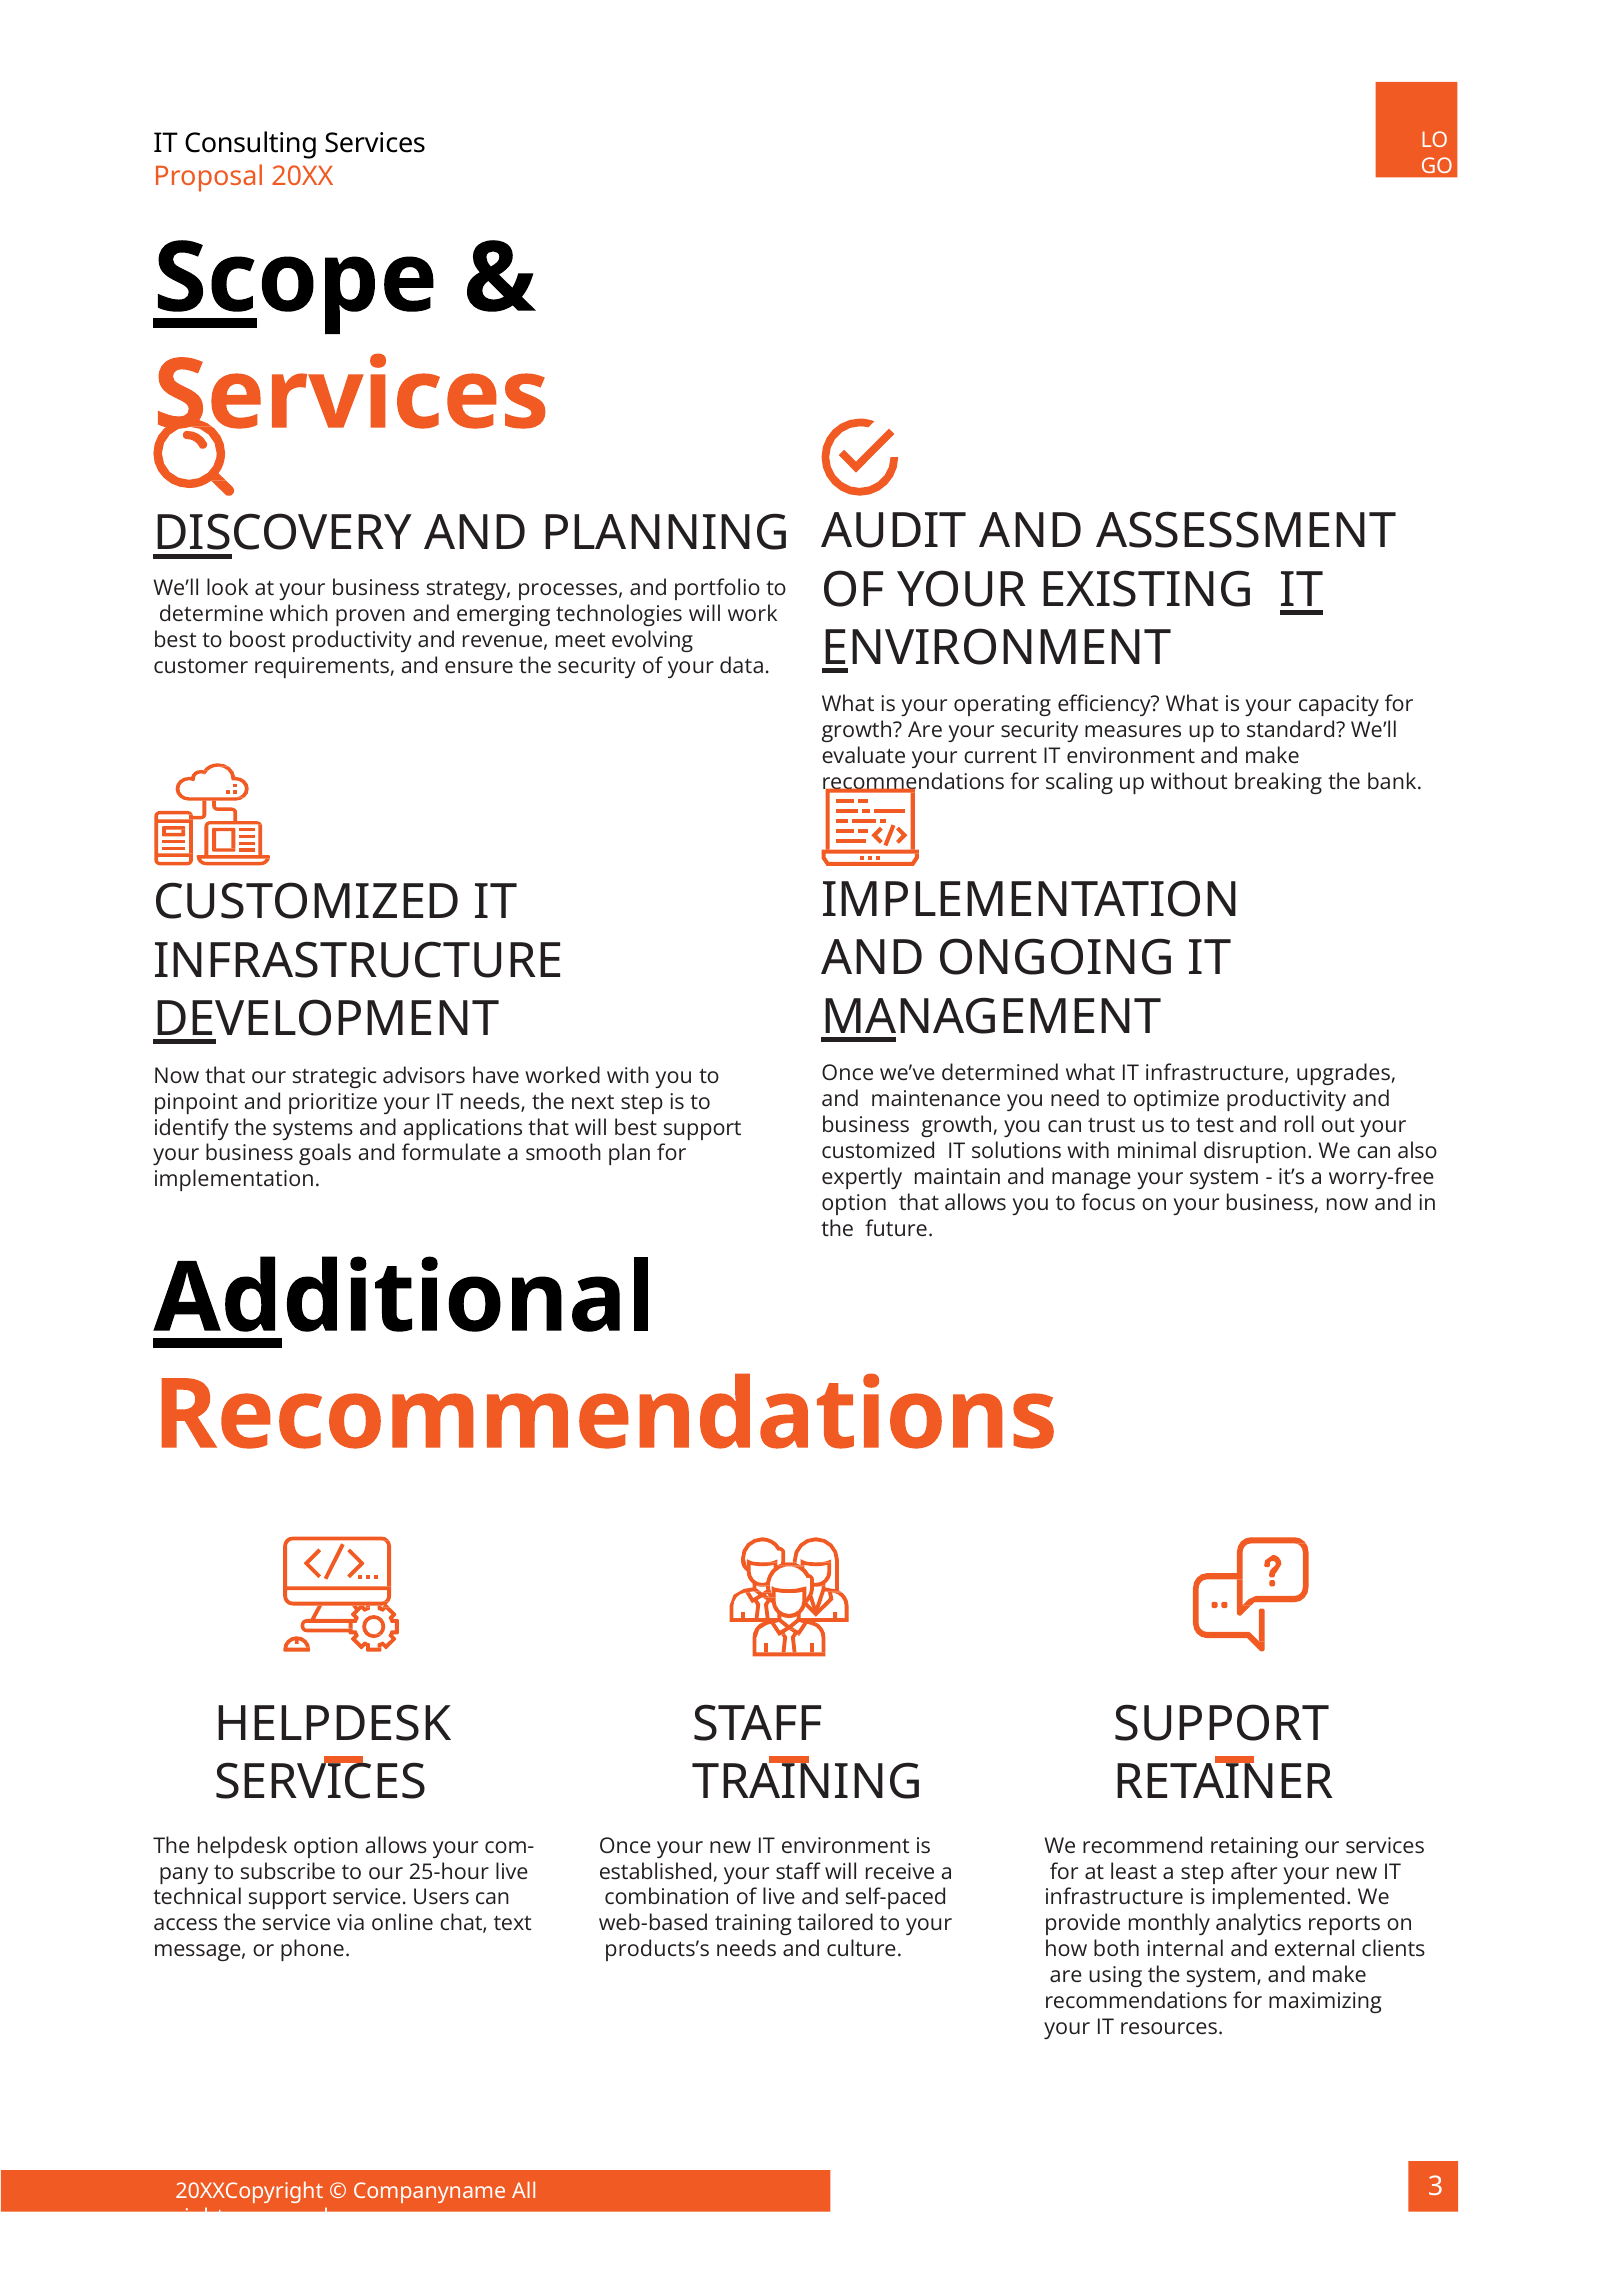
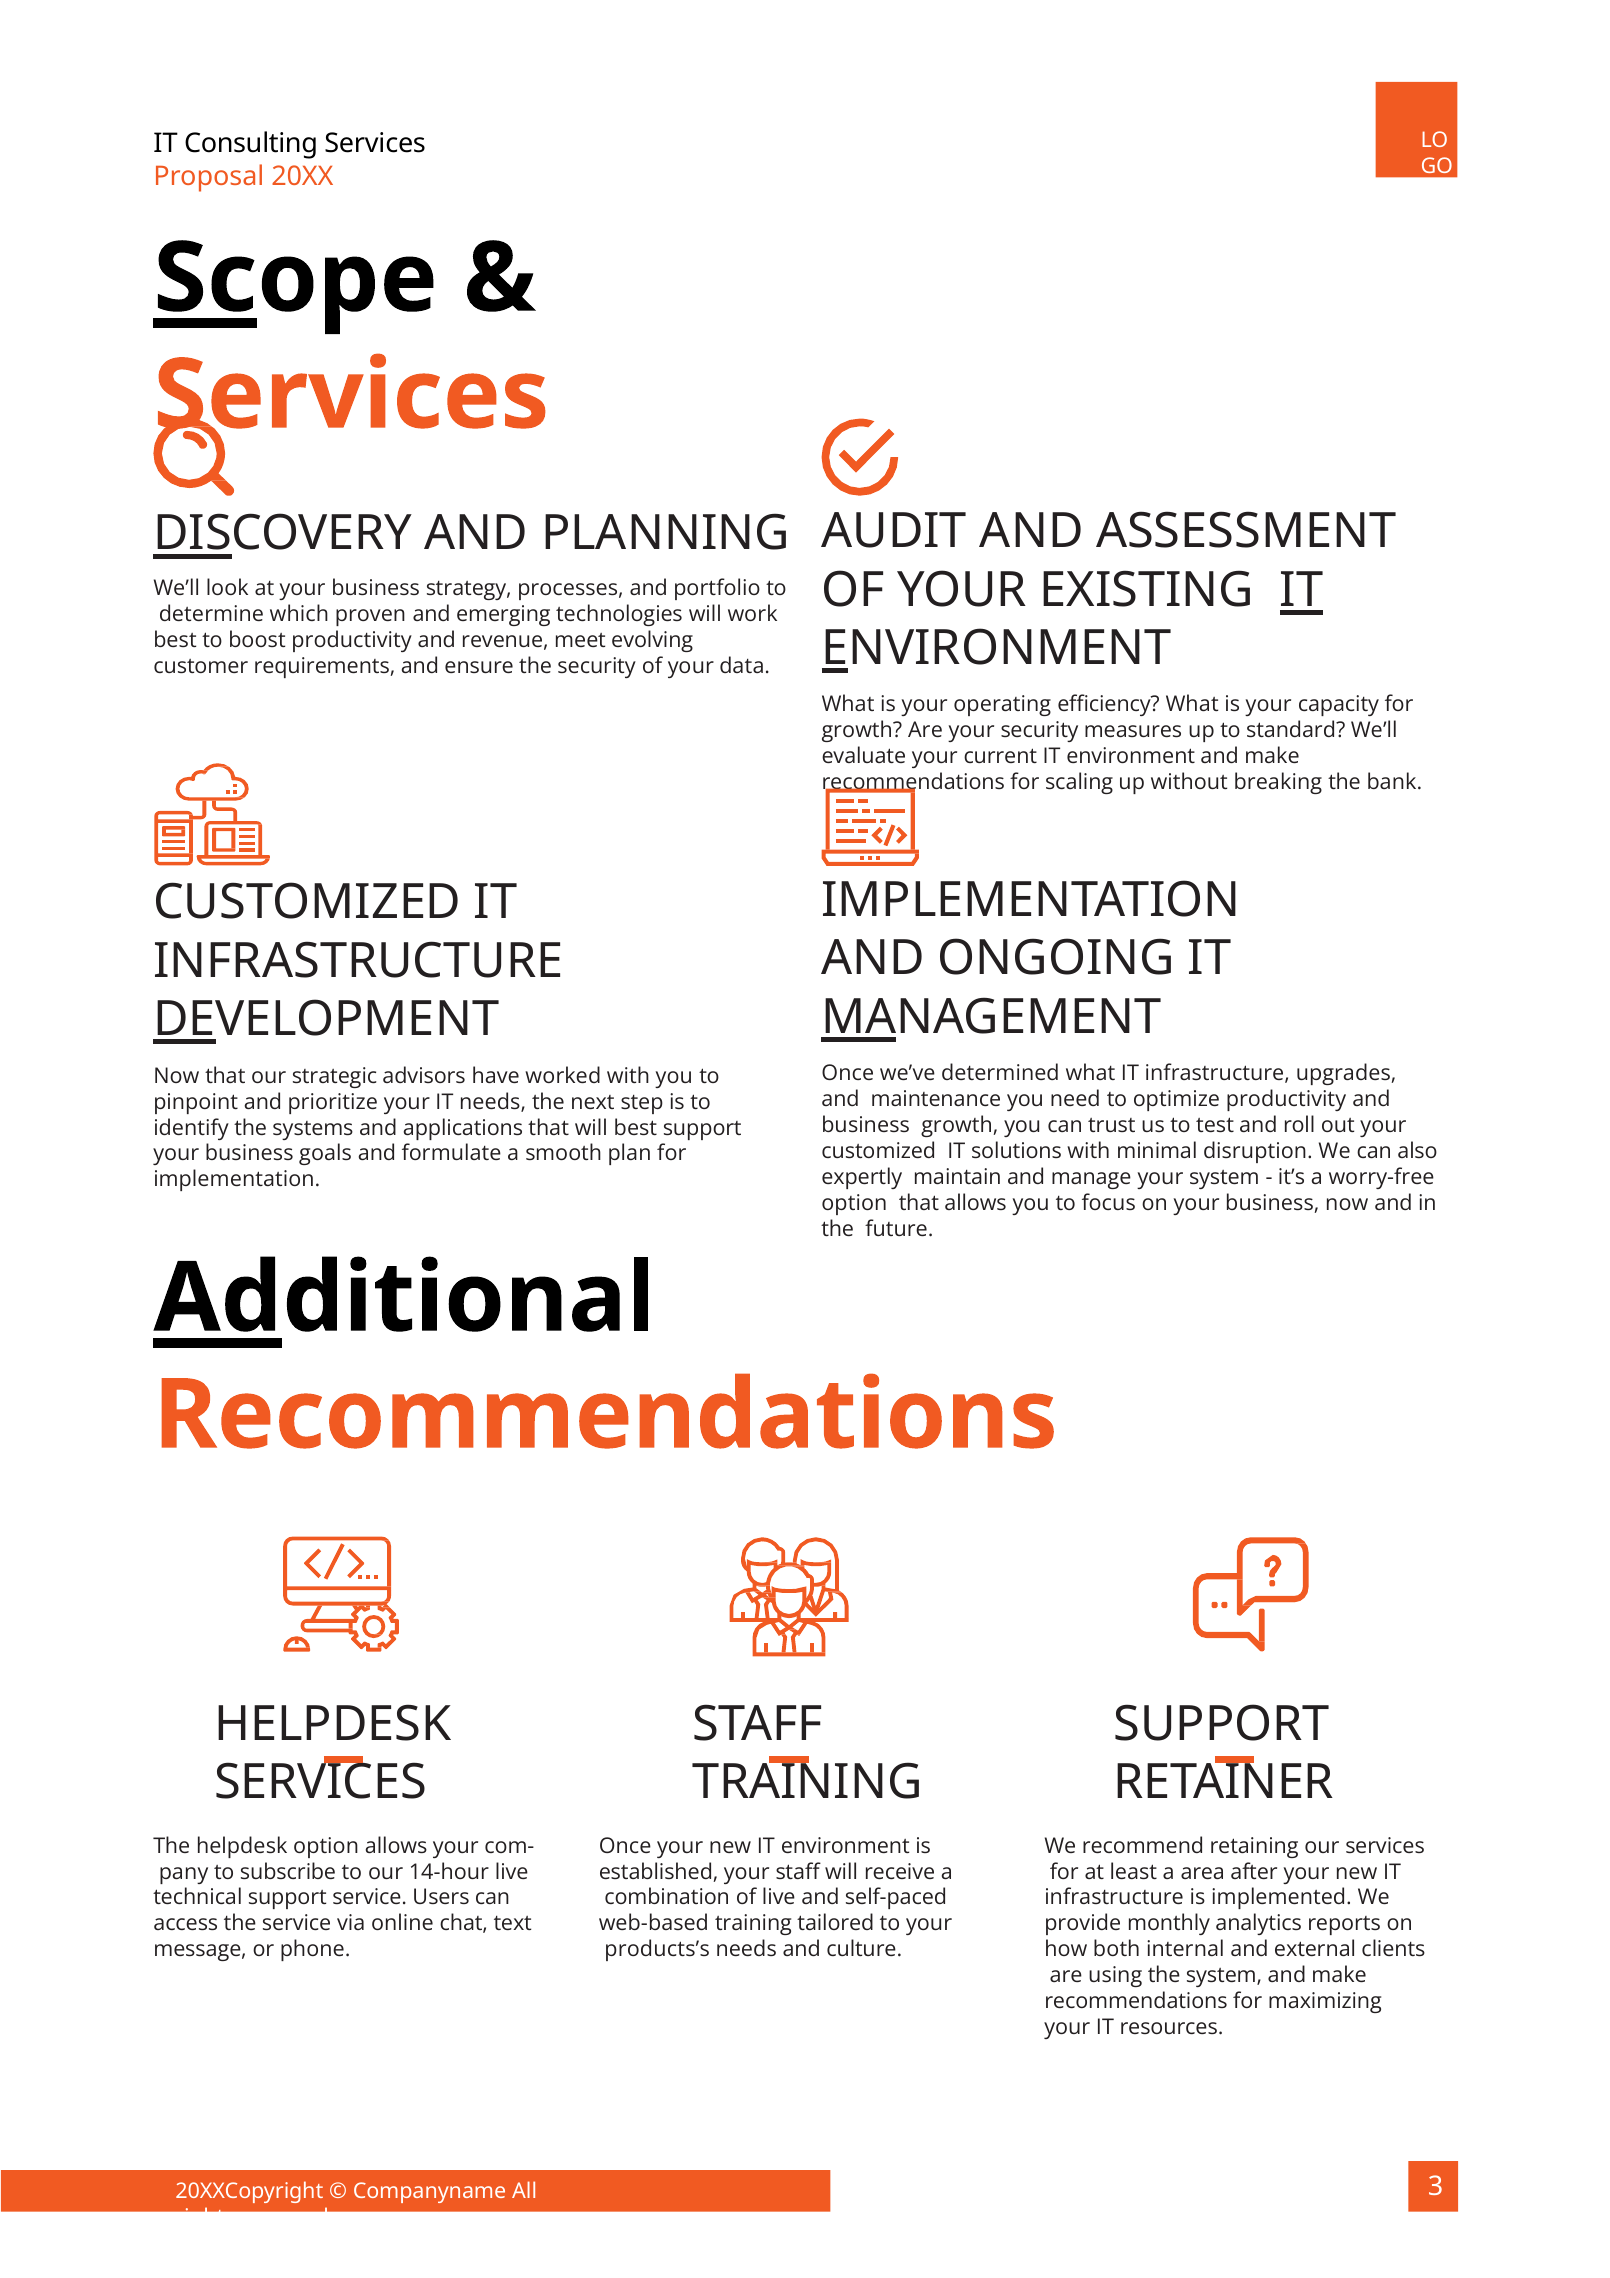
25-hour: 25-hour -> 14-hour
a step: step -> area
